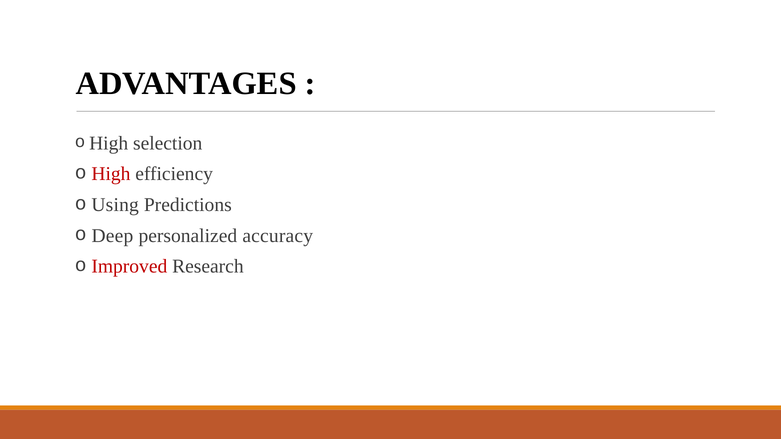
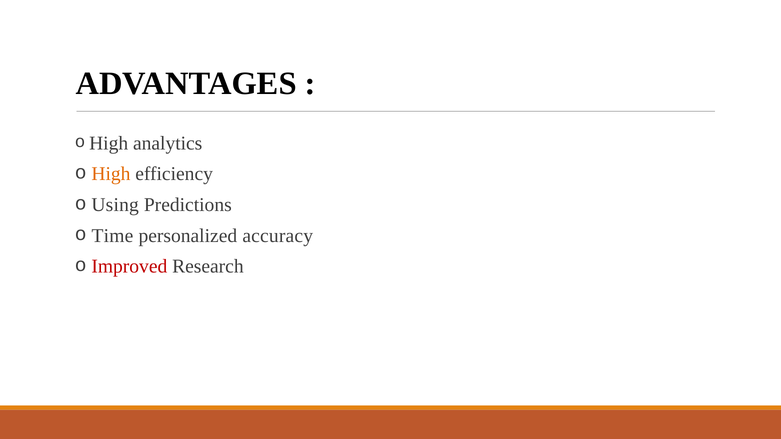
selection: selection -> analytics
High at (111, 174) colour: red -> orange
Deep: Deep -> Time
